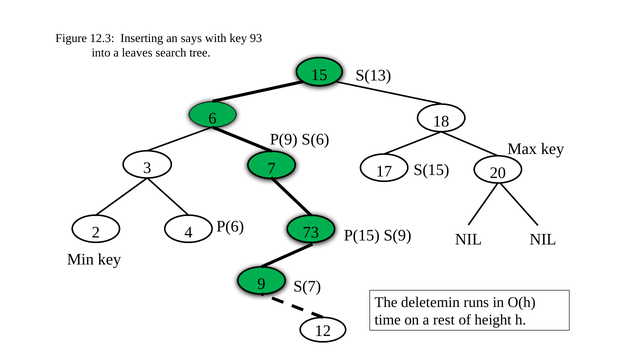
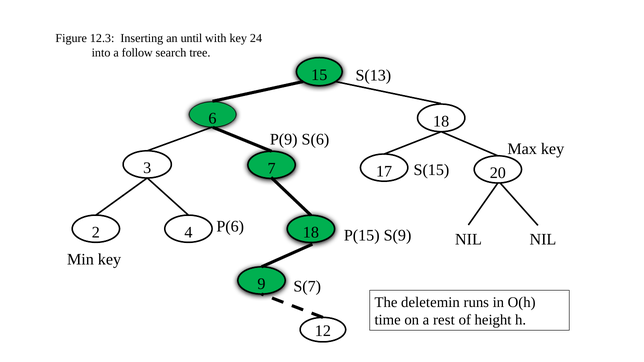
says: says -> until
93: 93 -> 24
leaves: leaves -> follow
4 73: 73 -> 18
